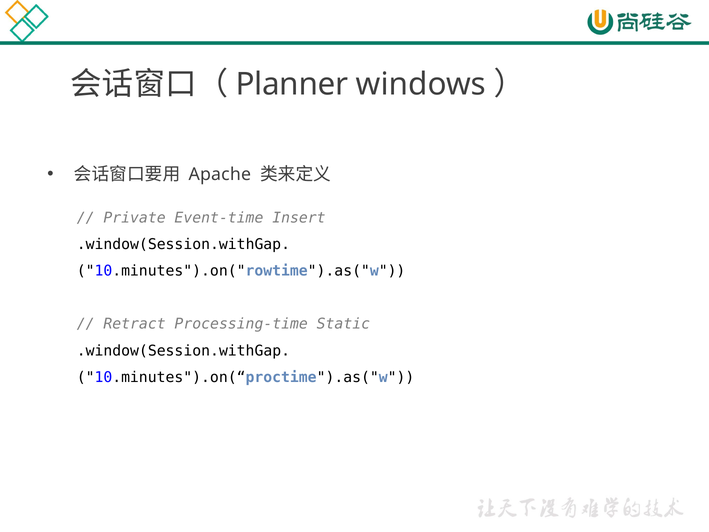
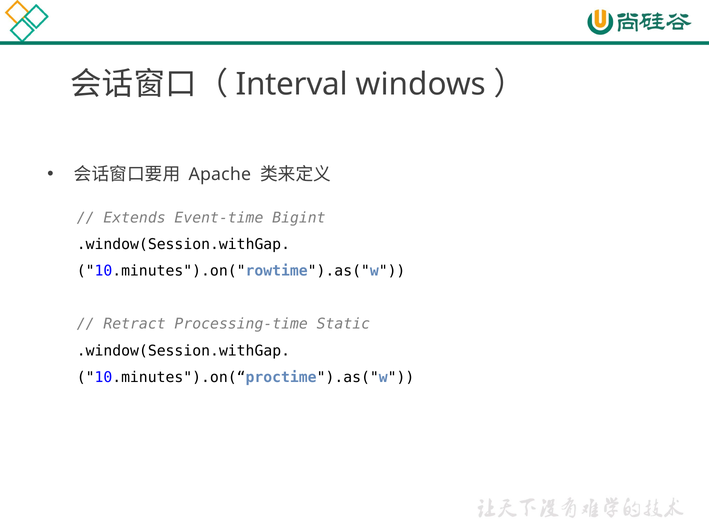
Planner: Planner -> Interval
Private: Private -> Extends
Insert: Insert -> Bigint
